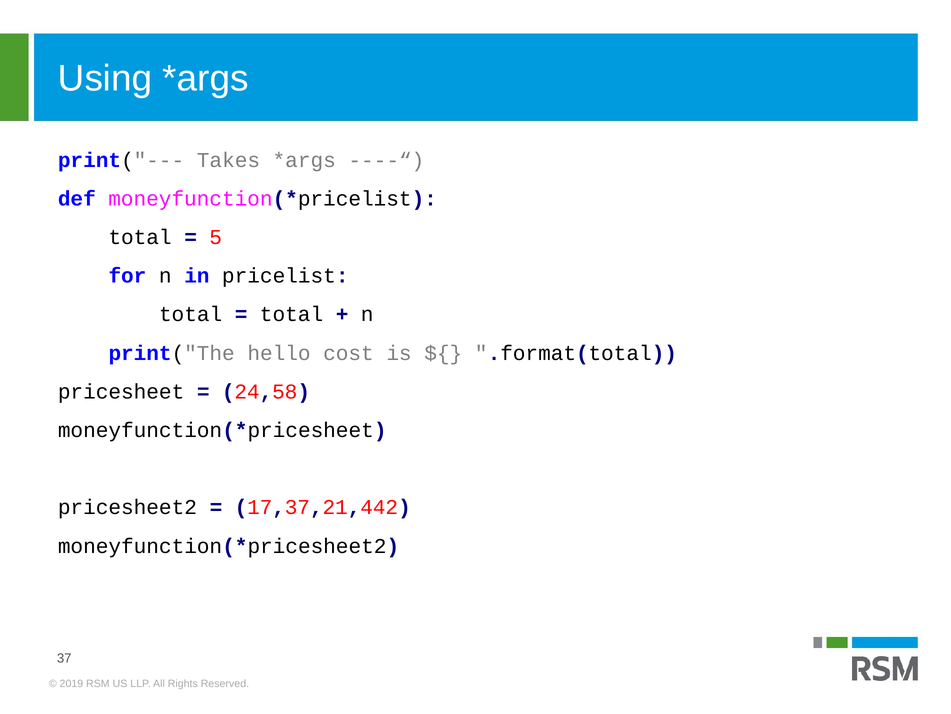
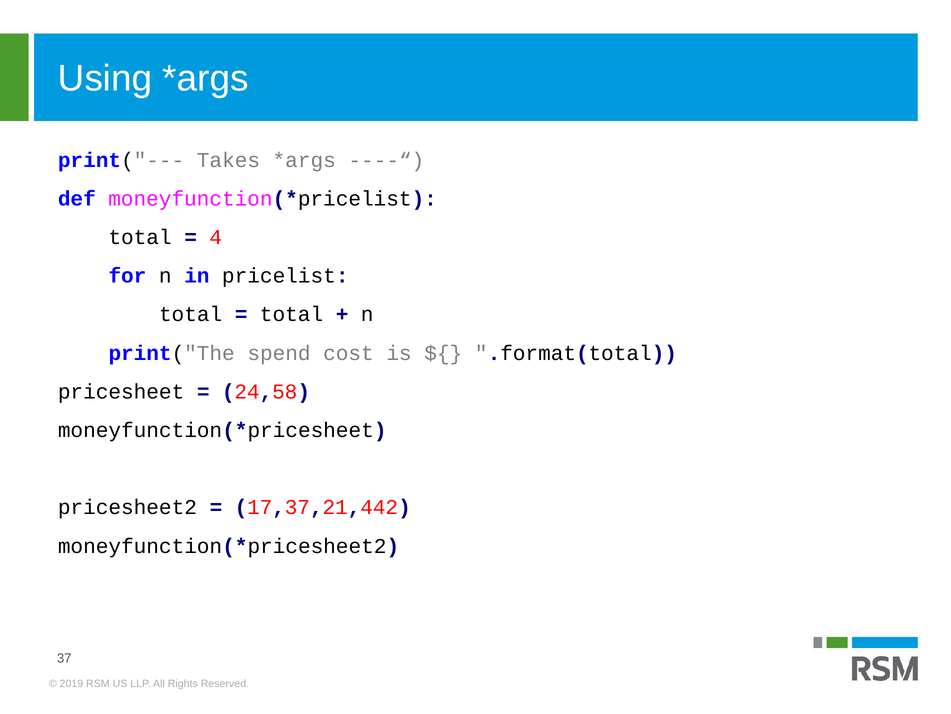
5: 5 -> 4
hello: hello -> spend
